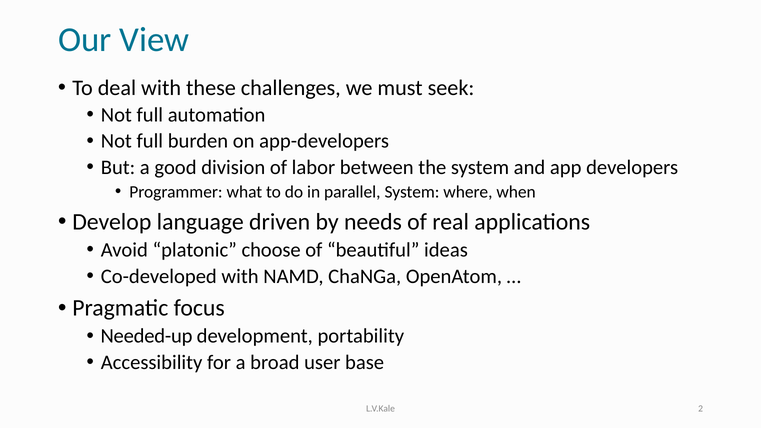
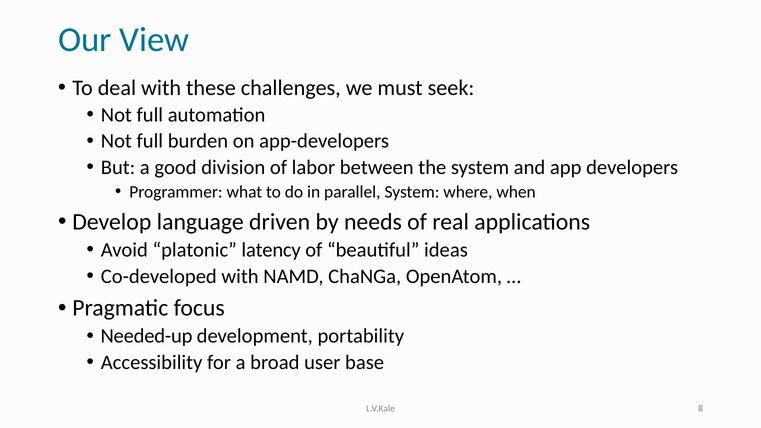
choose: choose -> latency
2: 2 -> 8
